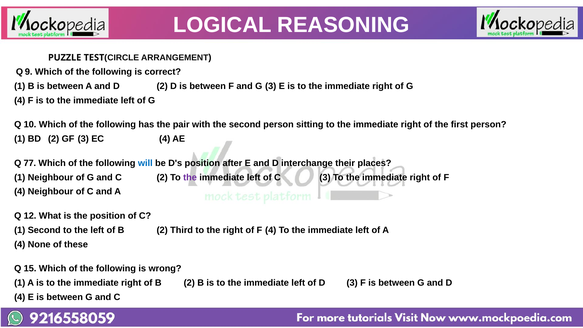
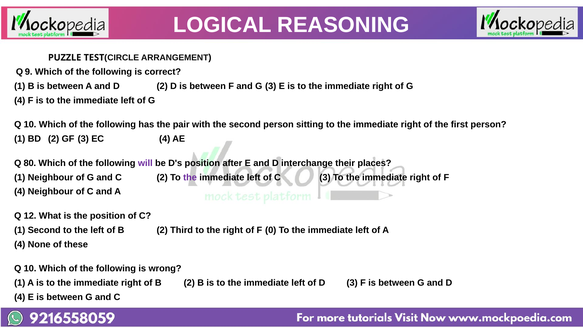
77: 77 -> 80
will colour: blue -> purple
4 at (271, 230): 4 -> 0
15 at (30, 269): 15 -> 10
